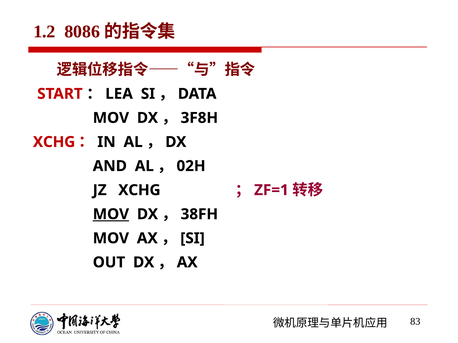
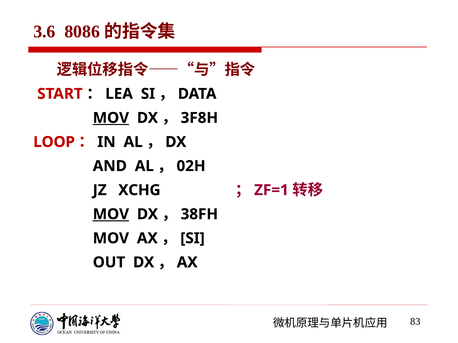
1.2: 1.2 -> 3.6
MOV at (111, 118) underline: none -> present
XCHG at (54, 142): XCHG -> LOOP
